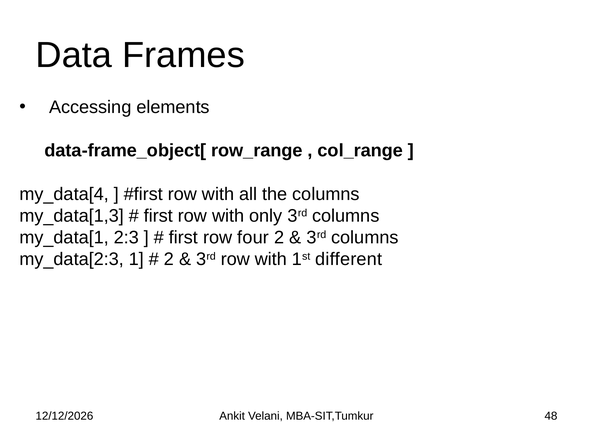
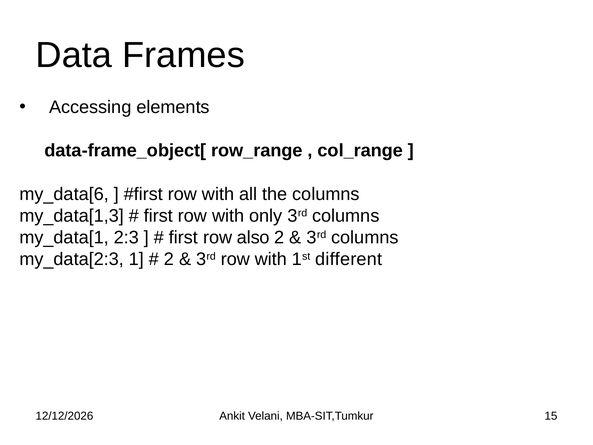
my_data[4: my_data[4 -> my_data[6
four: four -> also
48: 48 -> 15
